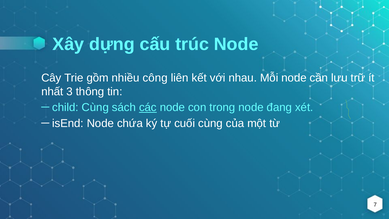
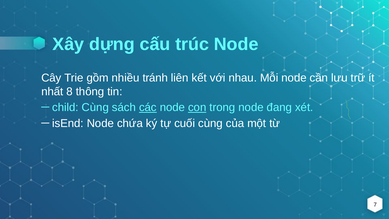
công: công -> tránh
3: 3 -> 8
con underline: none -> present
